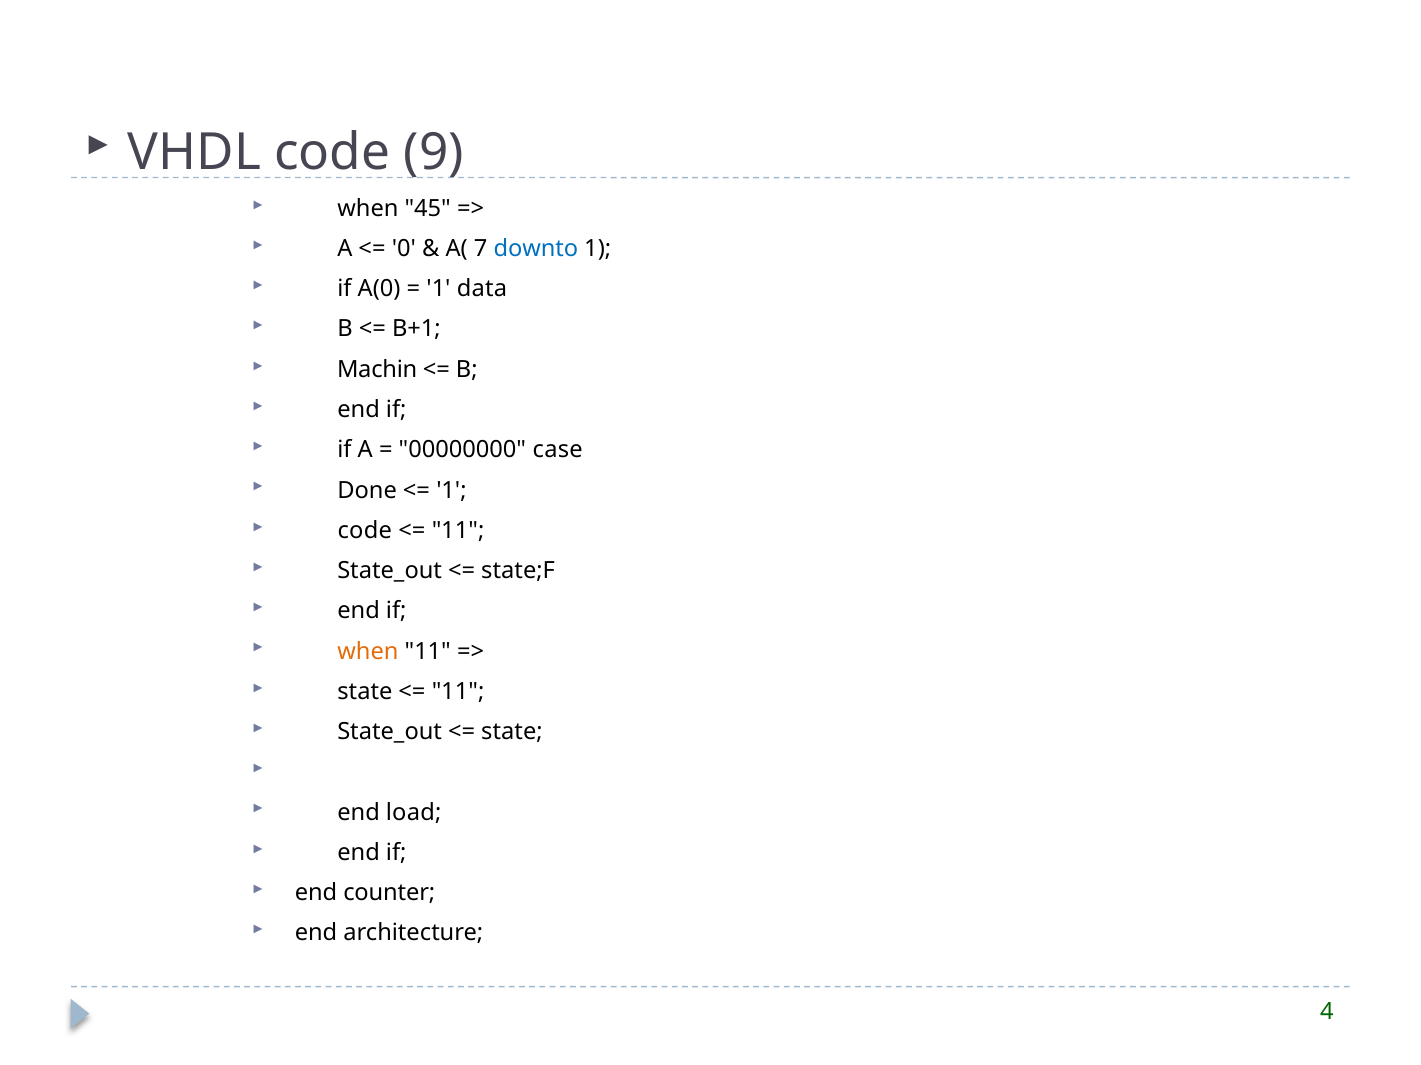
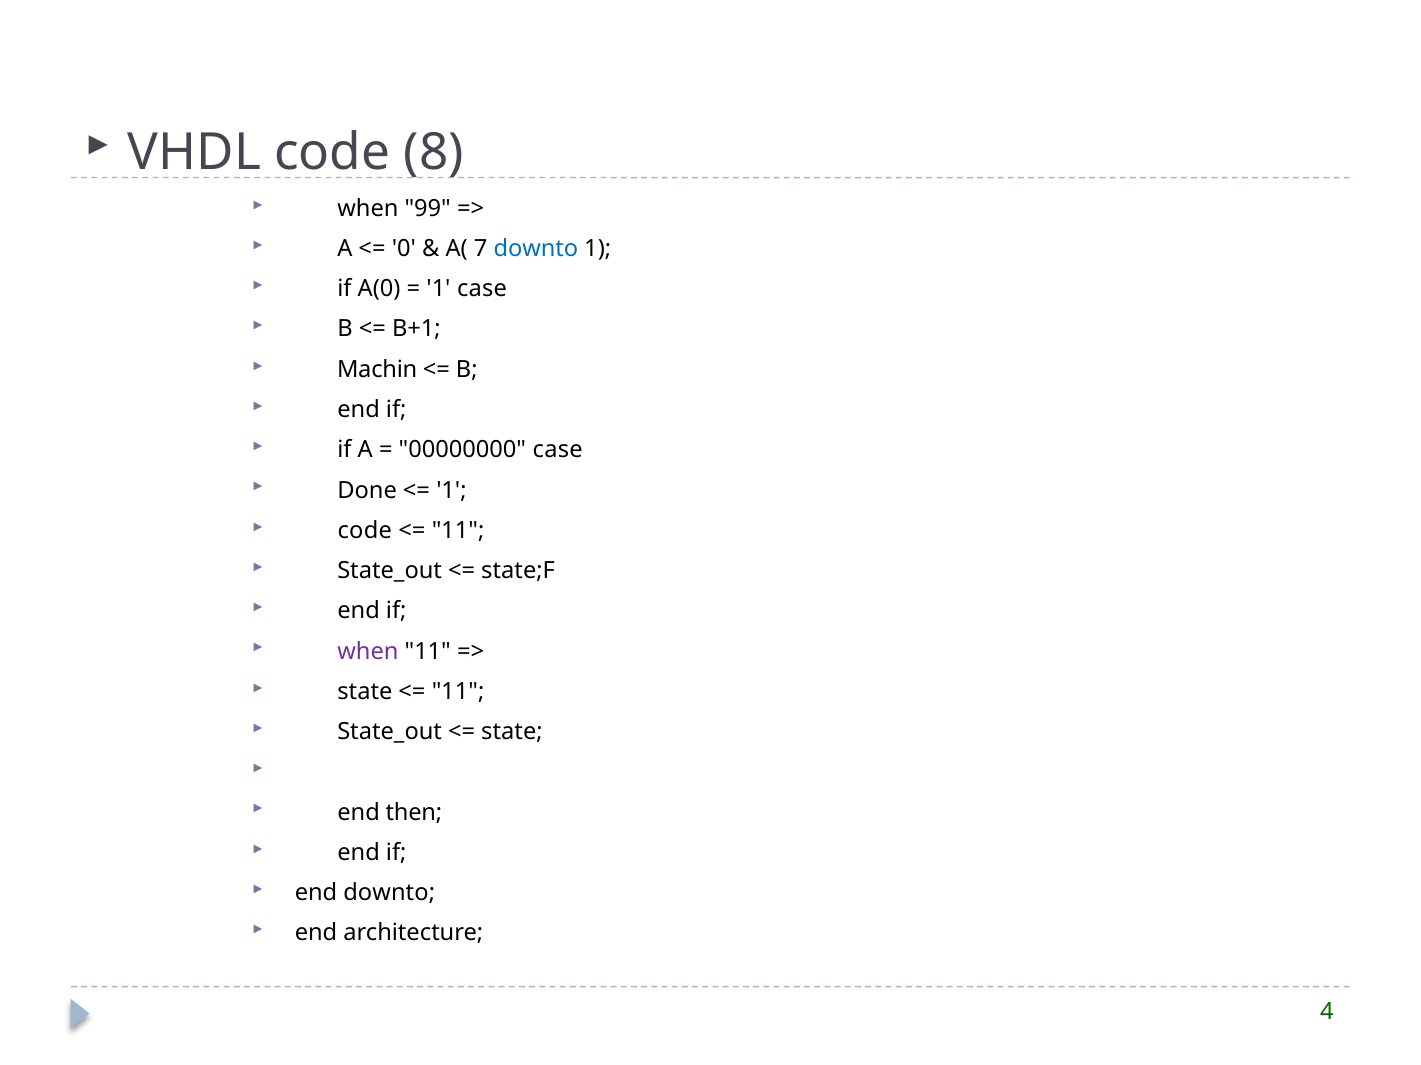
9: 9 -> 8
45: 45 -> 99
1 data: data -> case
when at (368, 652) colour: orange -> purple
load: load -> then
end counter: counter -> downto
